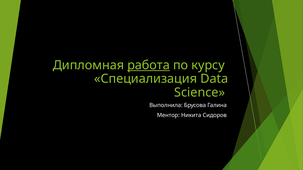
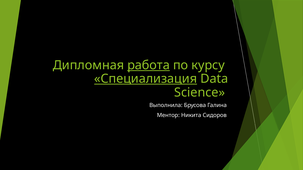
Специализация underline: none -> present
